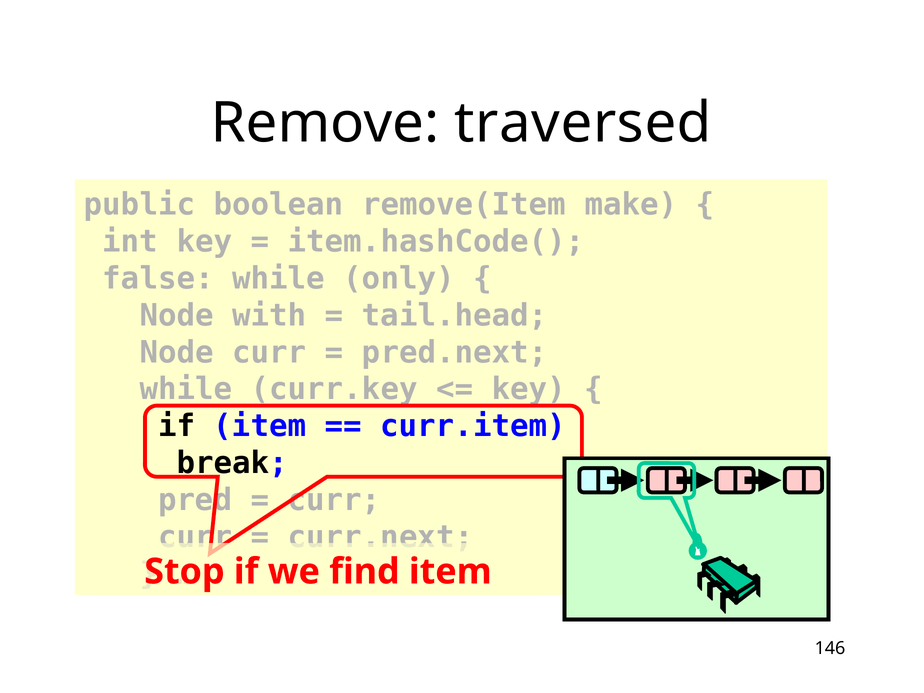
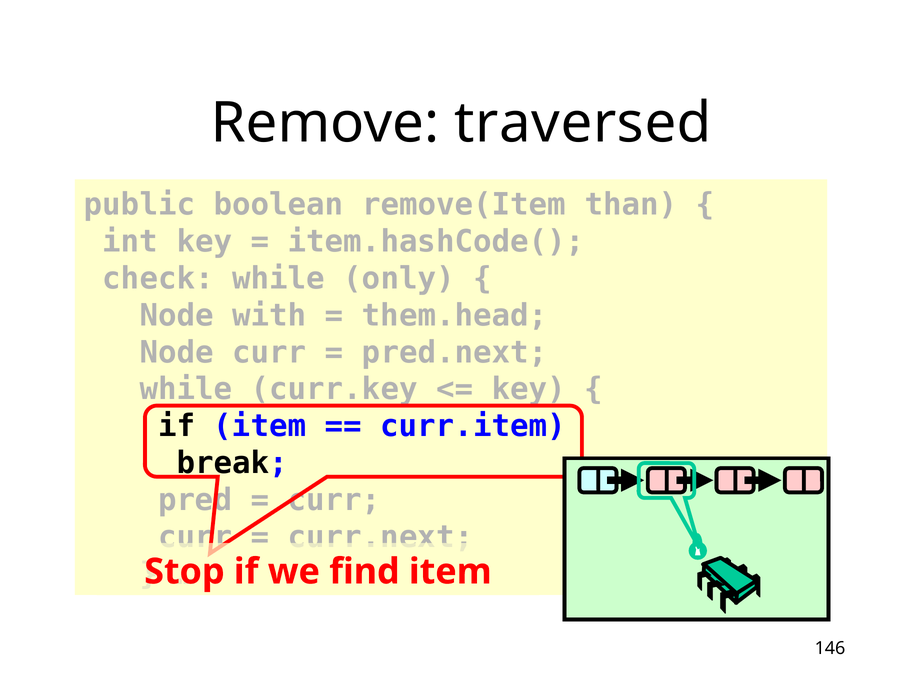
make: make -> than
false: false -> check
tail.head: tail.head -> them.head
